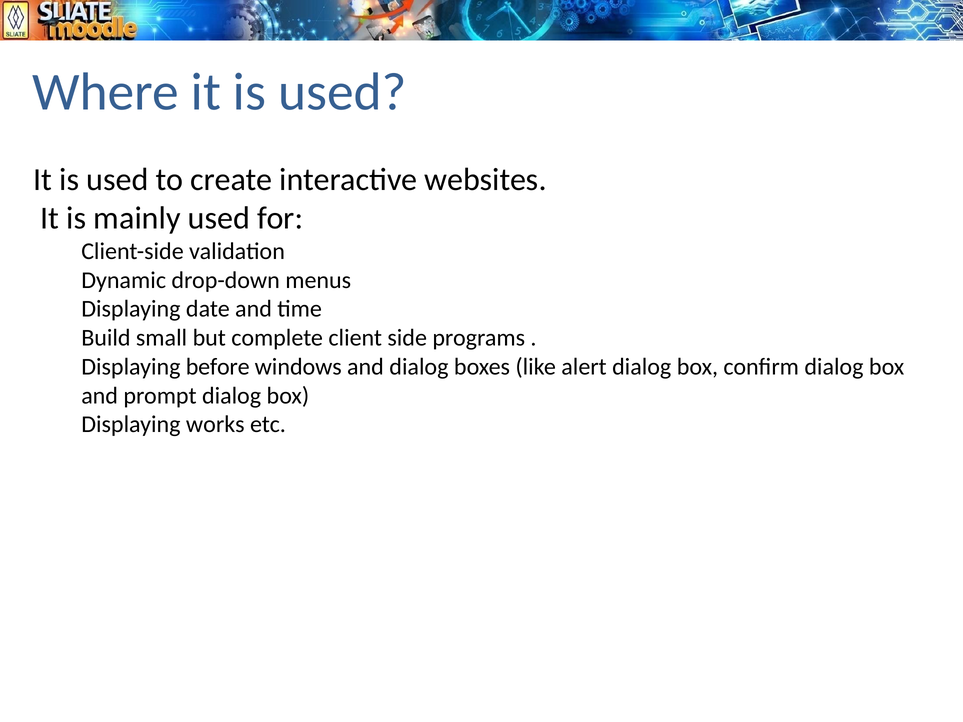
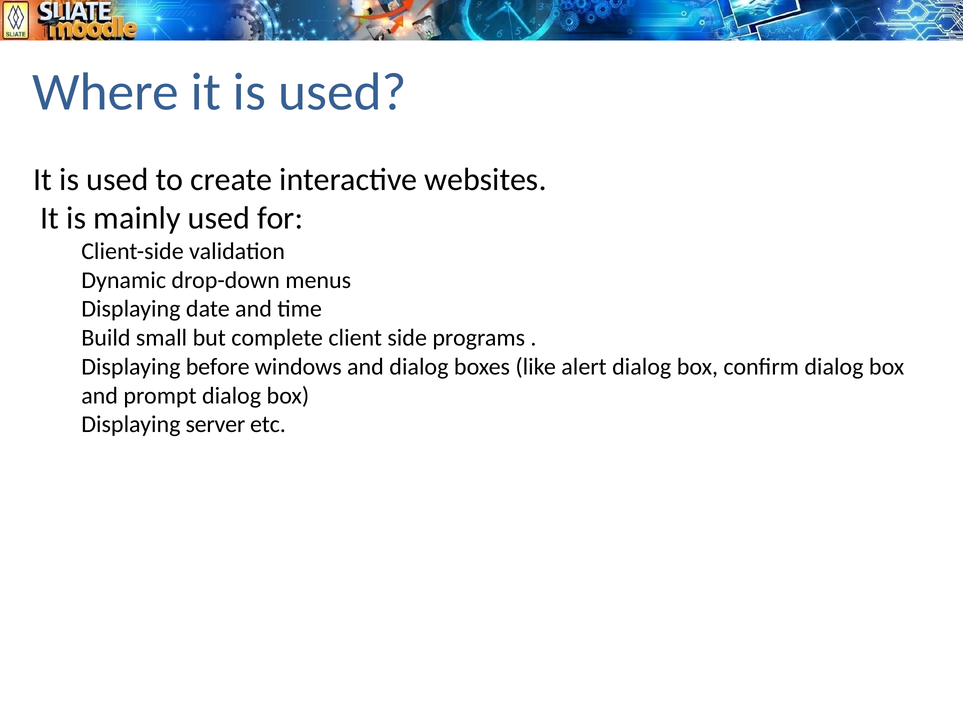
works: works -> server
